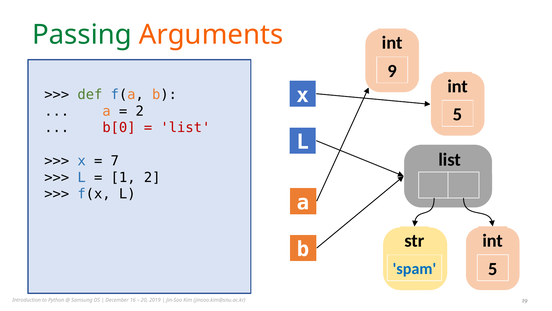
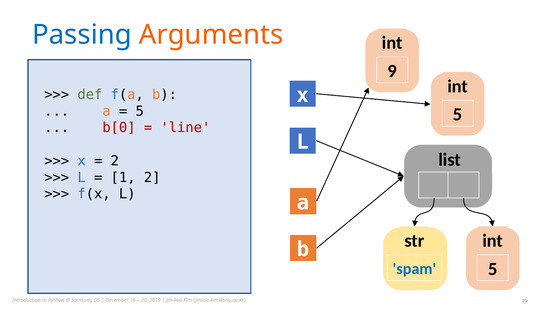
Passing colour: green -> blue
2 at (140, 111): 2 -> 5
list at (185, 127): list -> line
7 at (115, 161): 7 -> 2
